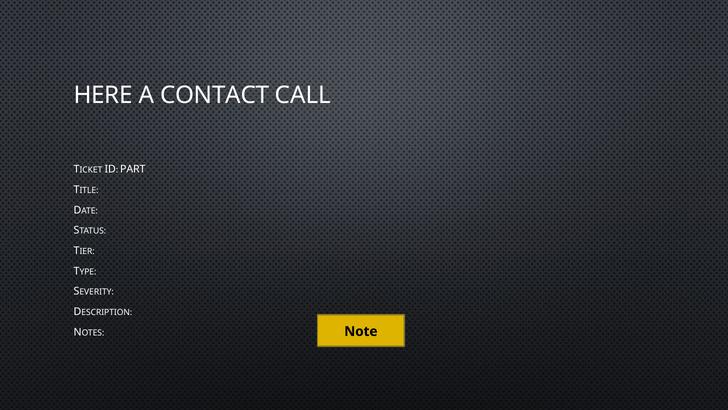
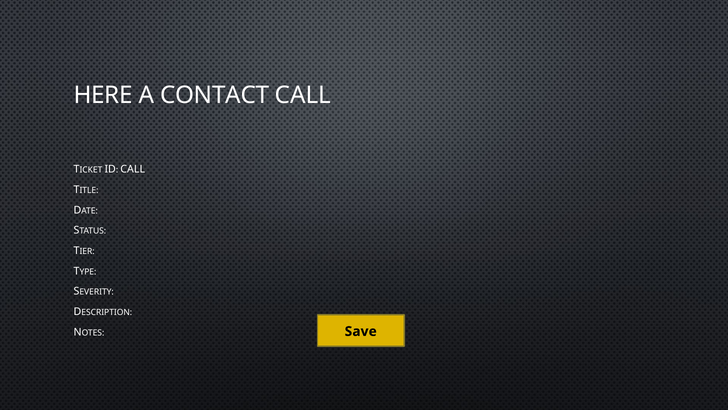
ID PART: PART -> CALL
Note: Note -> Save
